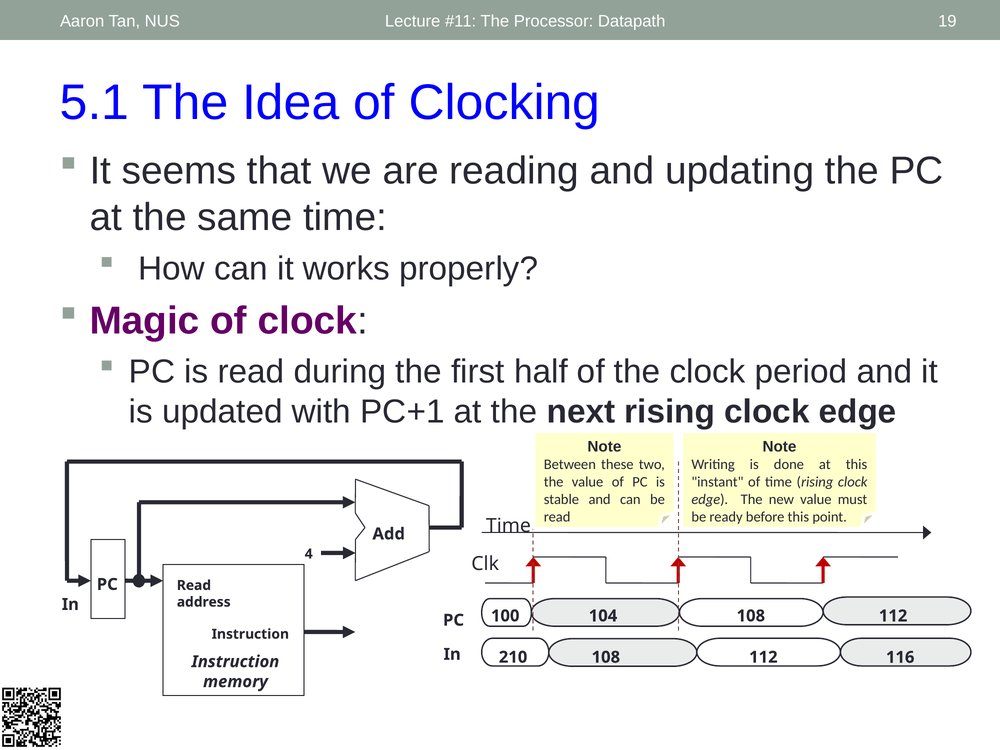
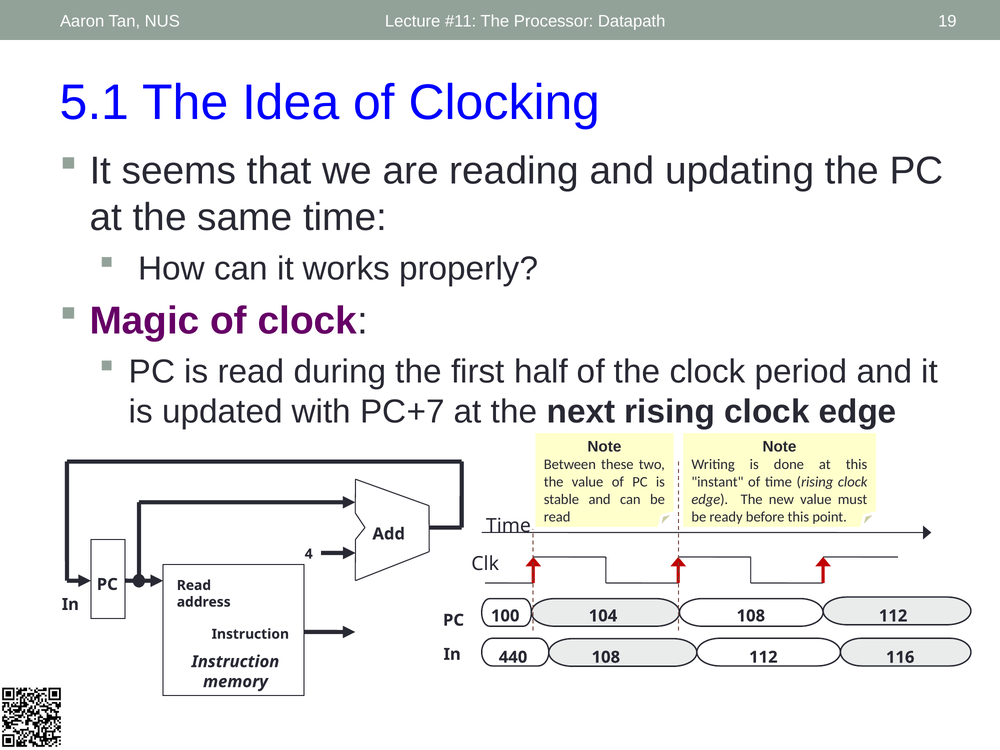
PC+1: PC+1 -> PC+7
210: 210 -> 440
